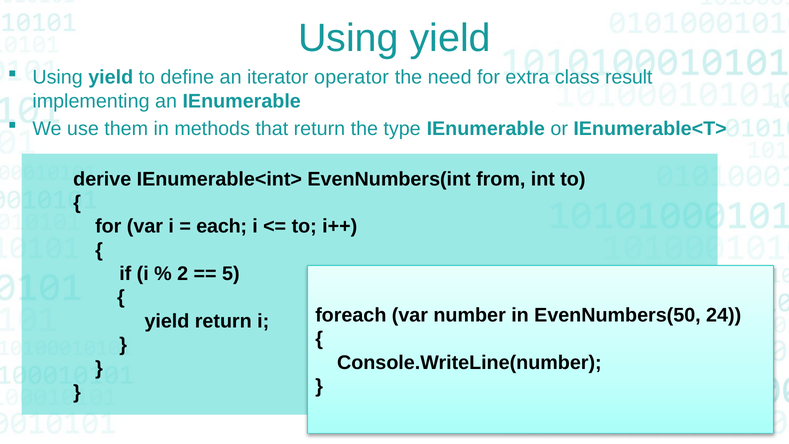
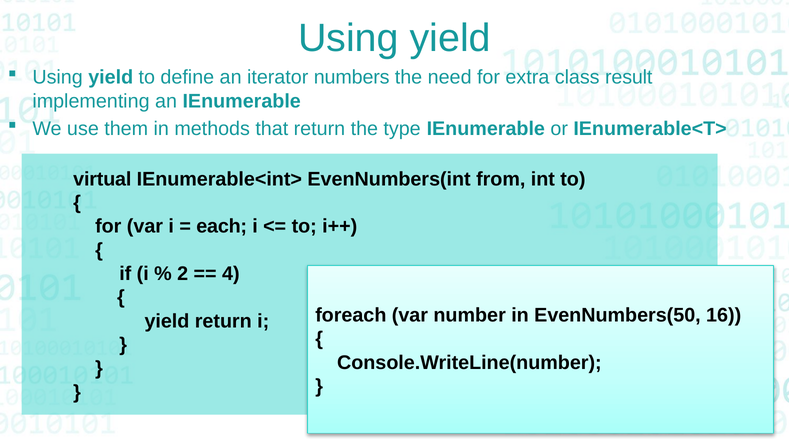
operator: operator -> numbers
derive: derive -> virtual
5: 5 -> 4
24: 24 -> 16
